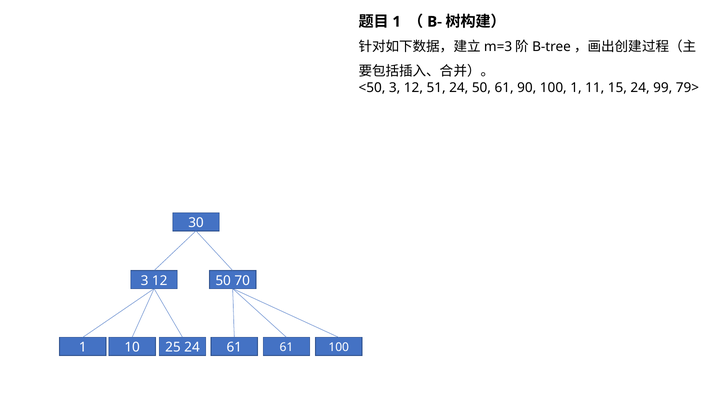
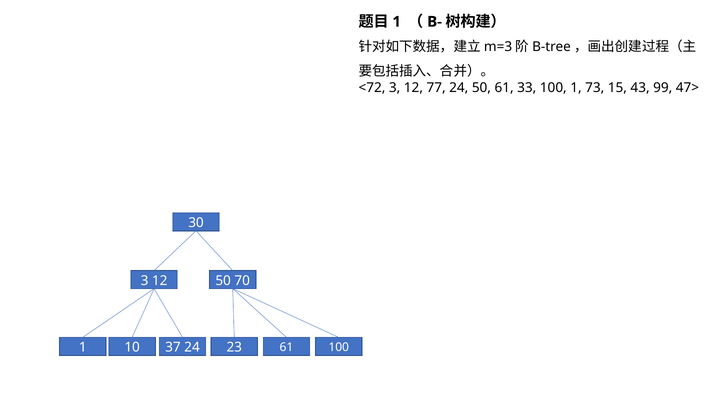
<50: <50 -> <72
51: 51 -> 77
90: 90 -> 33
11: 11 -> 73
15 24: 24 -> 43
79>: 79> -> 47>
25: 25 -> 37
24 61: 61 -> 23
